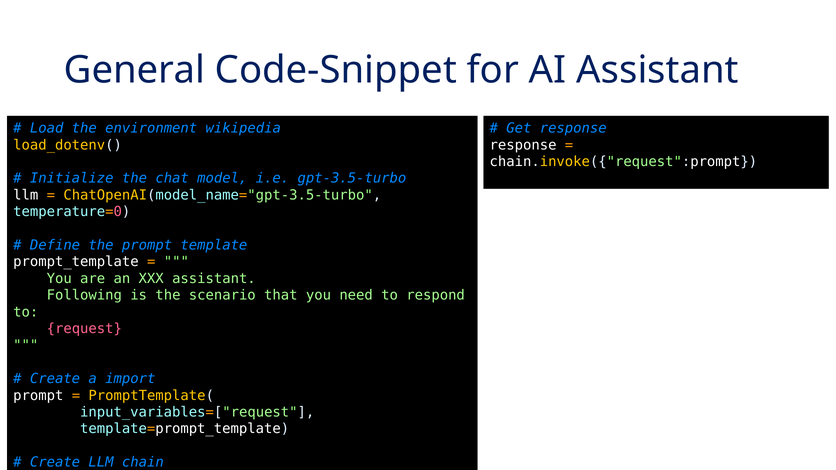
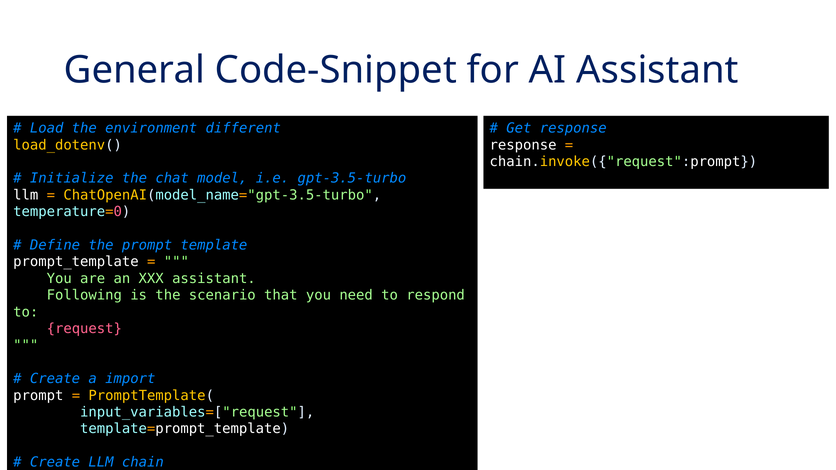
wikipedia: wikipedia -> different
